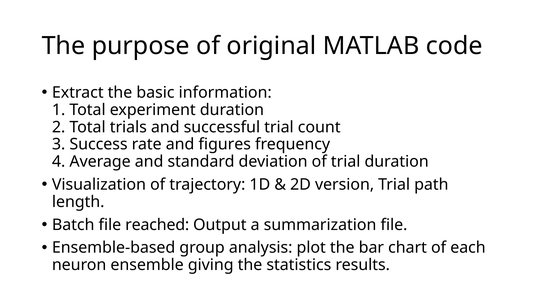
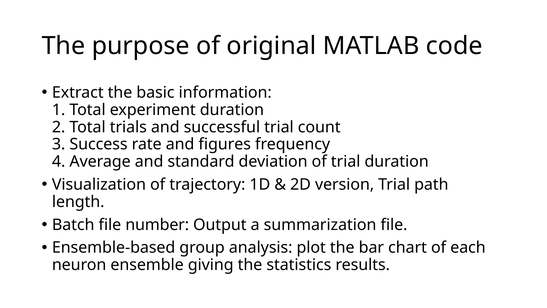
reached: reached -> number
